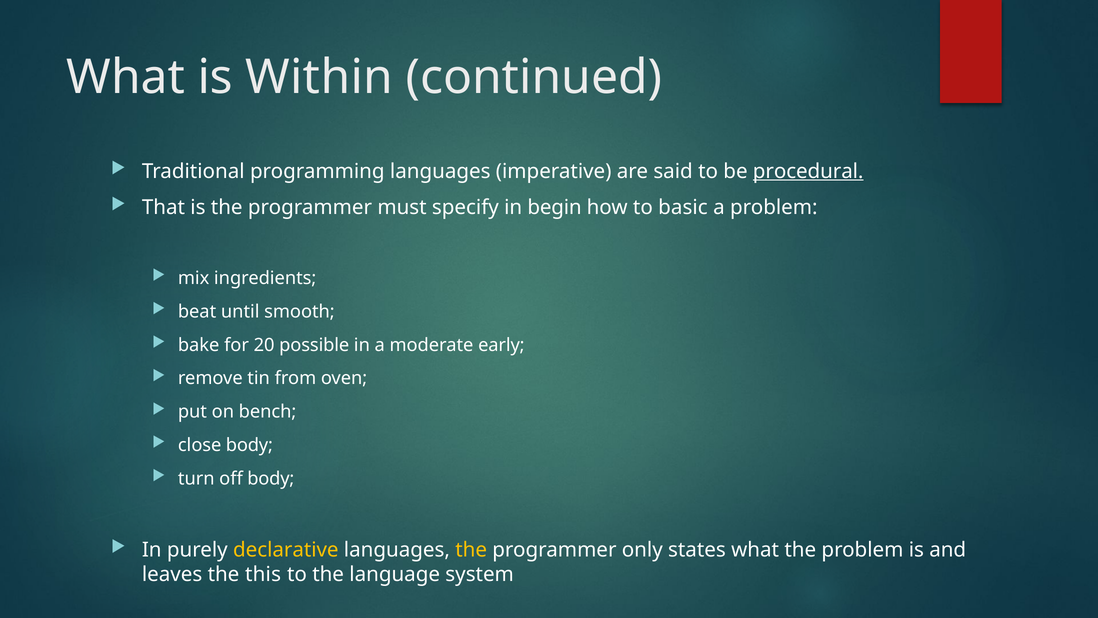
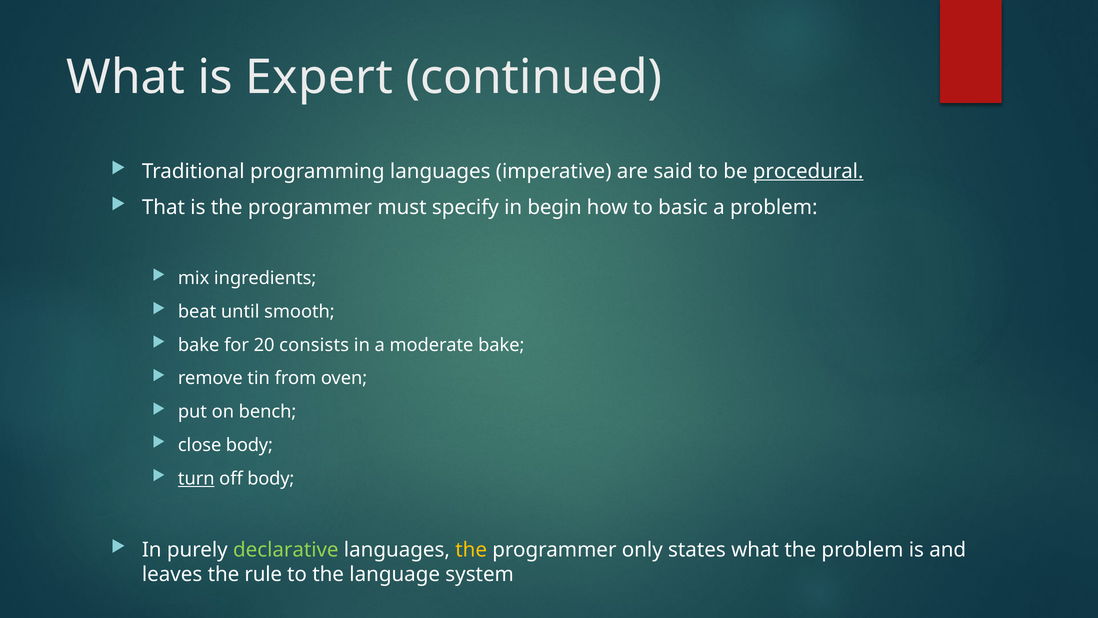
Within: Within -> Expert
possible: possible -> consists
moderate early: early -> bake
turn underline: none -> present
declarative colour: yellow -> light green
this: this -> rule
